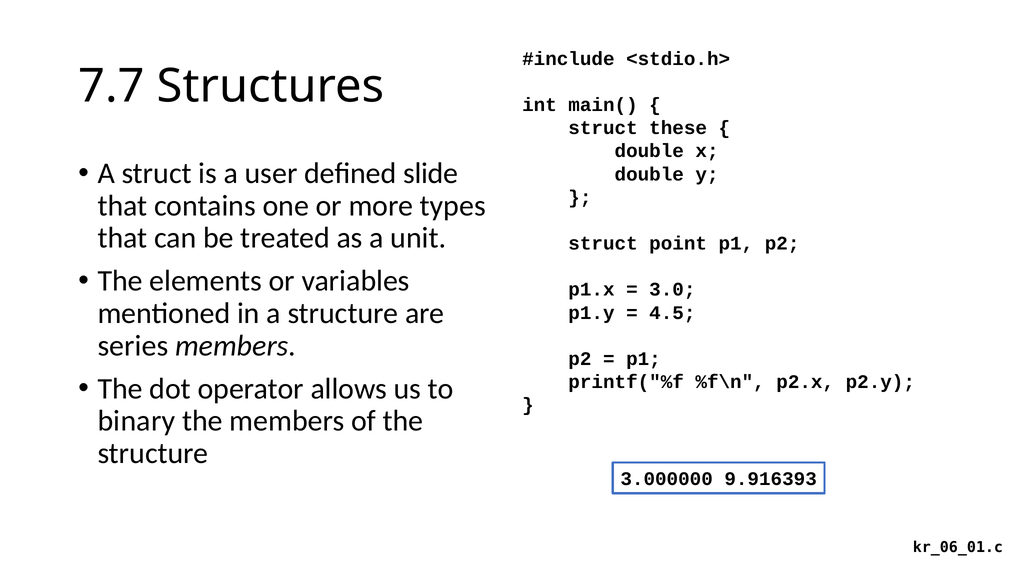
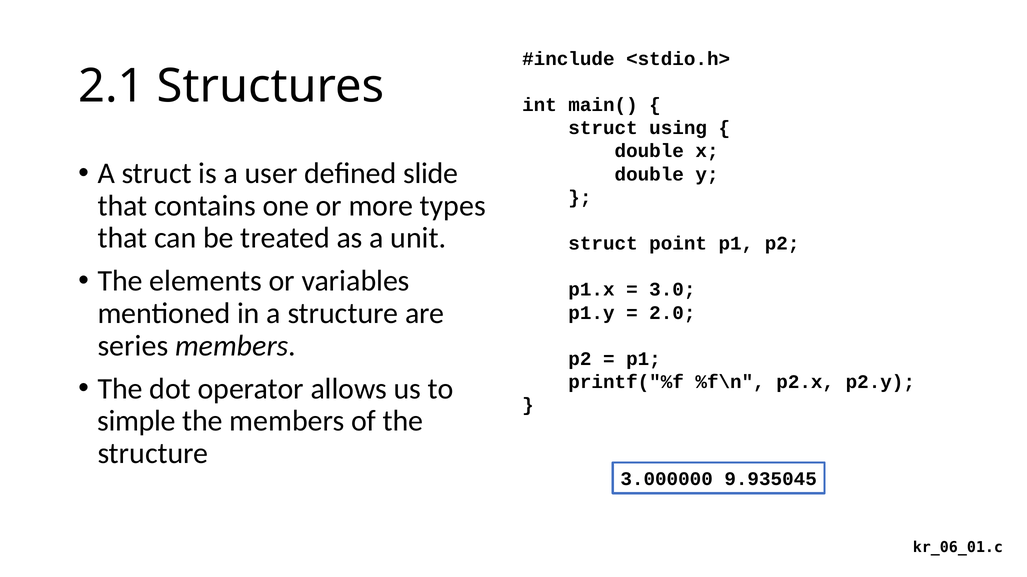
7.7: 7.7 -> 2.1
these: these -> using
4.5: 4.5 -> 2.0
binary: binary -> simple
9.916393: 9.916393 -> 9.935045
